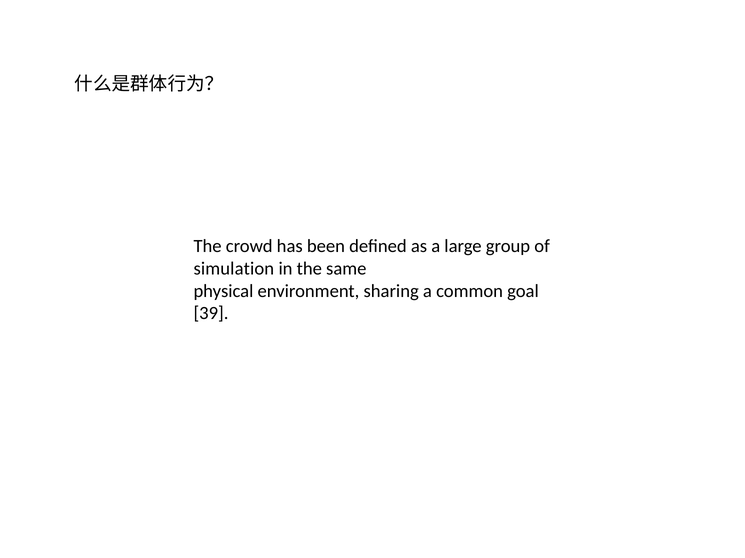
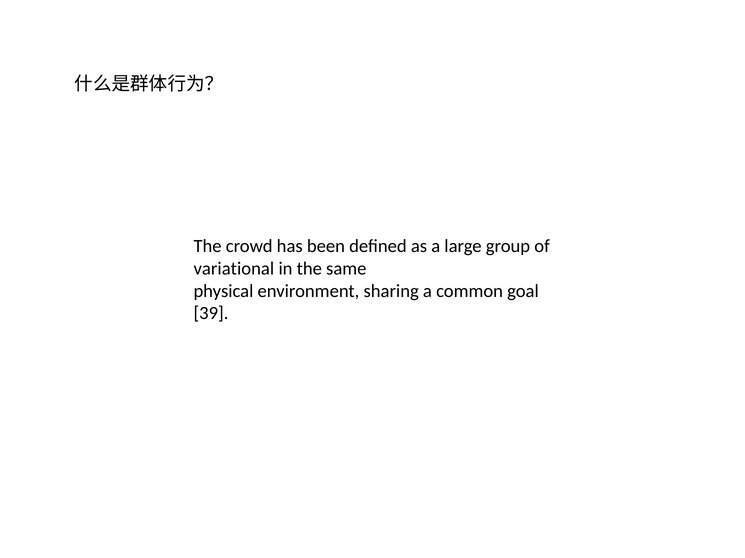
simulation: simulation -> variational
